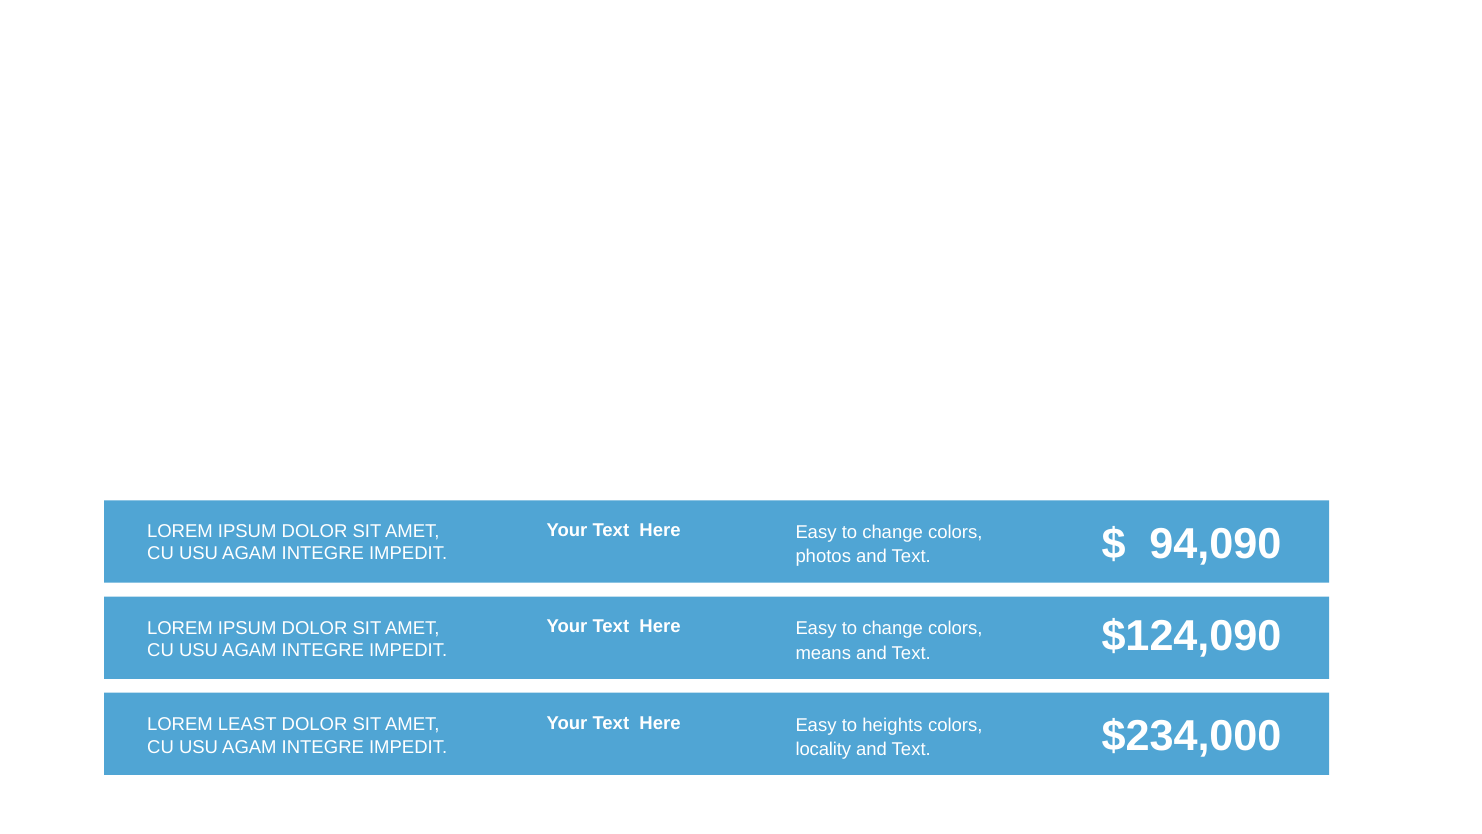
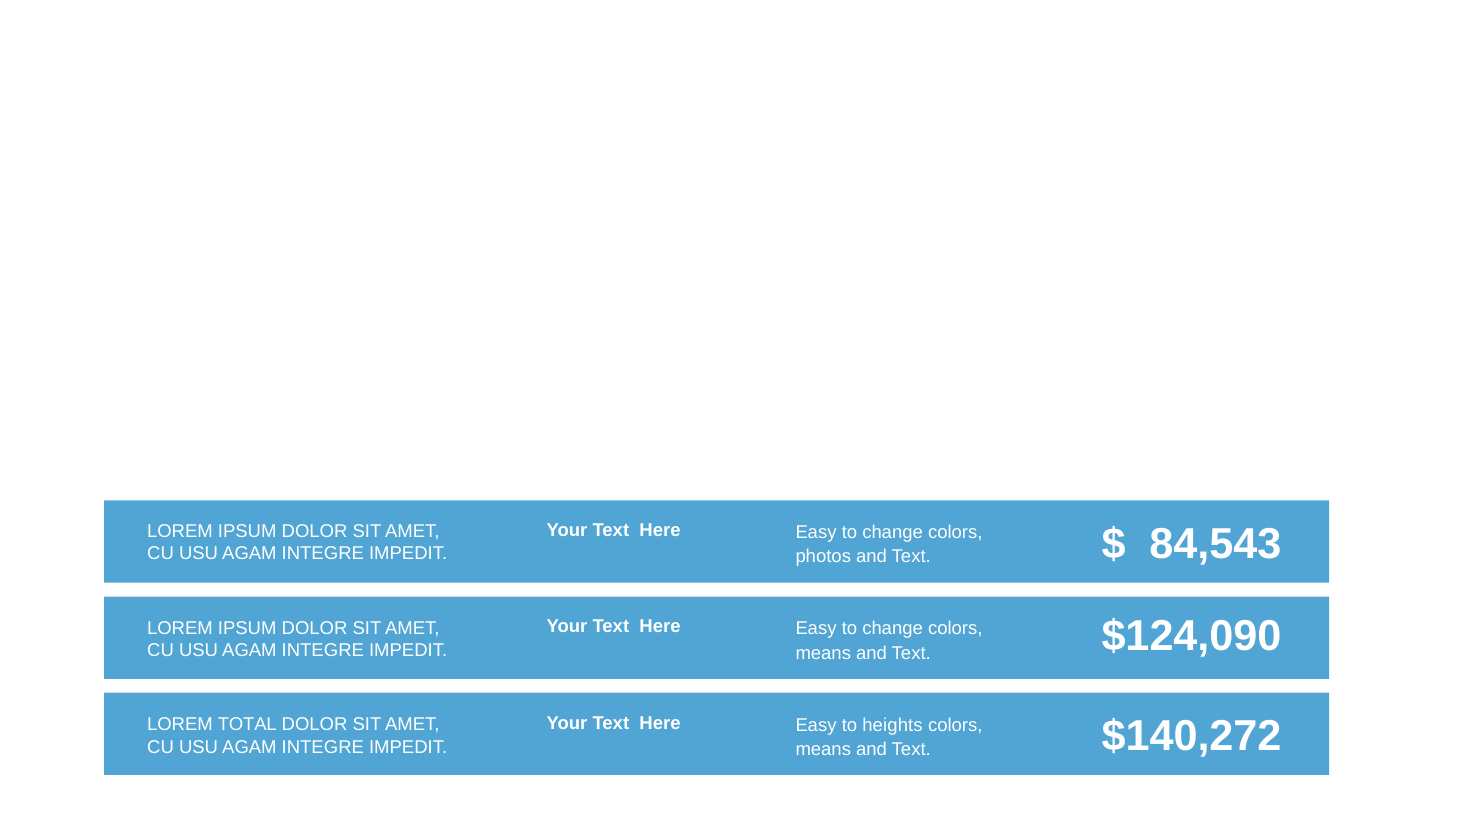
94,090: 94,090 -> 84,543
LEAST: LEAST -> TOTAL
$234,000: $234,000 -> $140,272
locality at (823, 749): locality -> means
